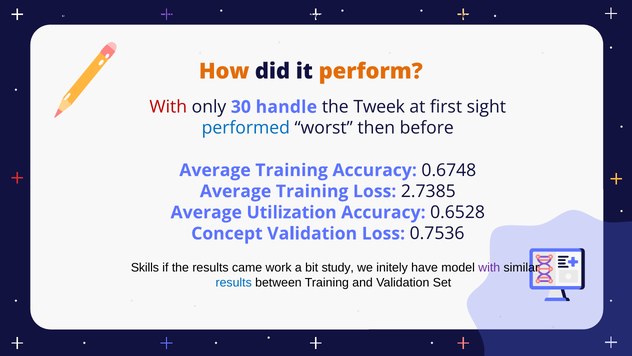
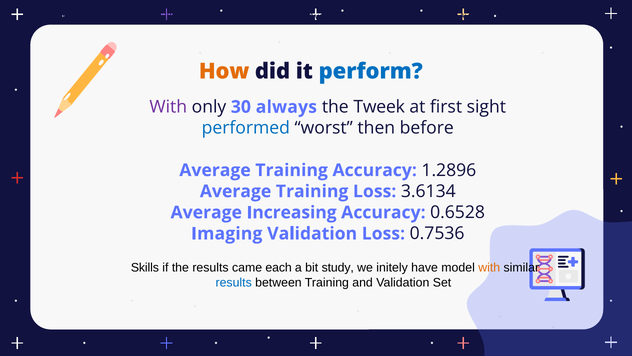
perform colour: orange -> blue
With at (168, 107) colour: red -> purple
handle: handle -> always
0.6748: 0.6748 -> 1.2896
2.7385: 2.7385 -> 3.6134
Utilization: Utilization -> Increasing
Concept: Concept -> Imaging
work: work -> each
with at (489, 268) colour: purple -> orange
